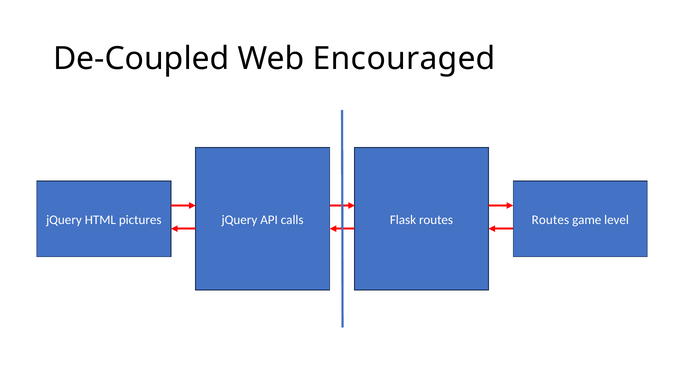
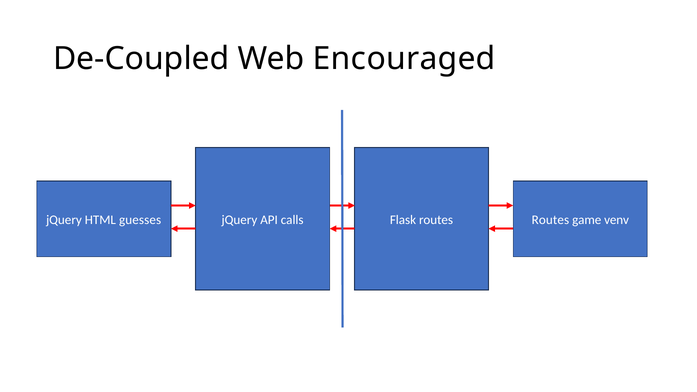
pictures: pictures -> guesses
level: level -> venv
